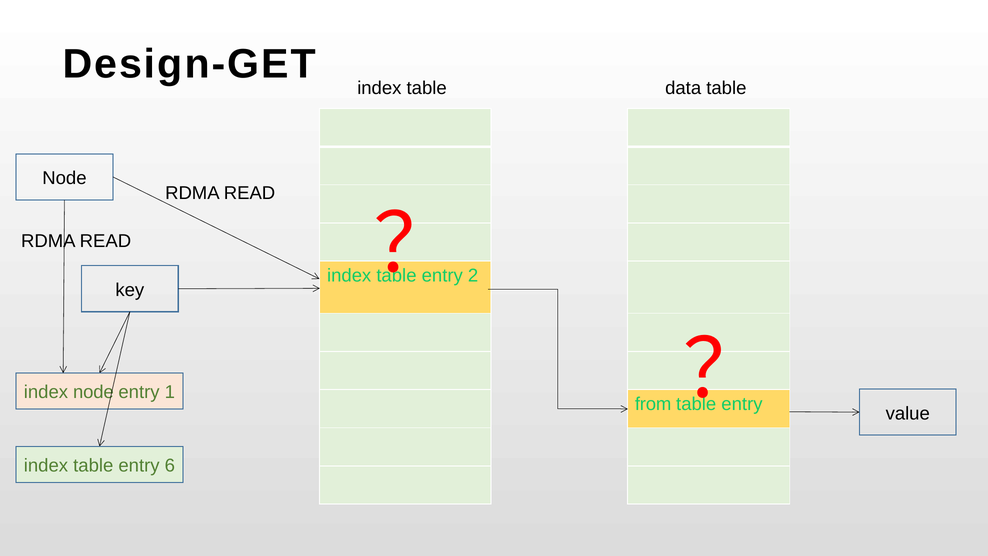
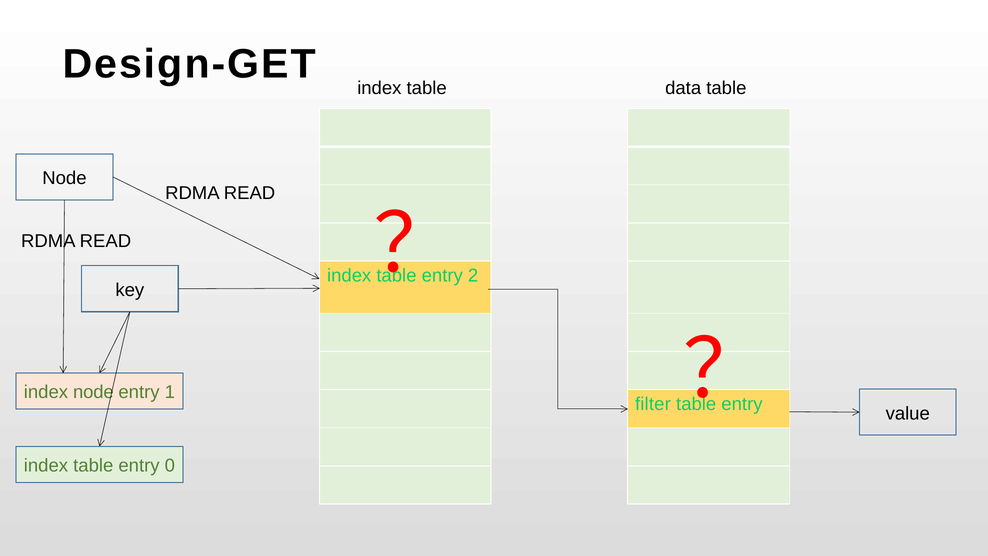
from: from -> filter
6: 6 -> 0
